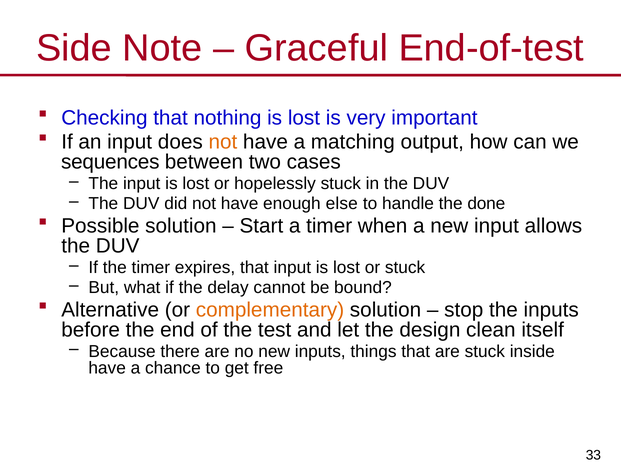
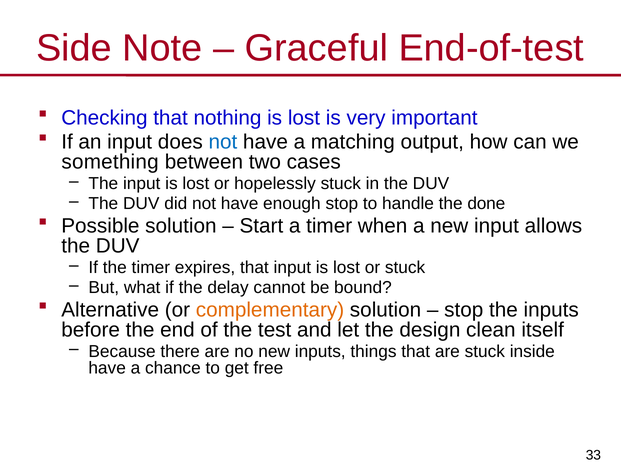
not at (223, 142) colour: orange -> blue
sequences: sequences -> something
enough else: else -> stop
